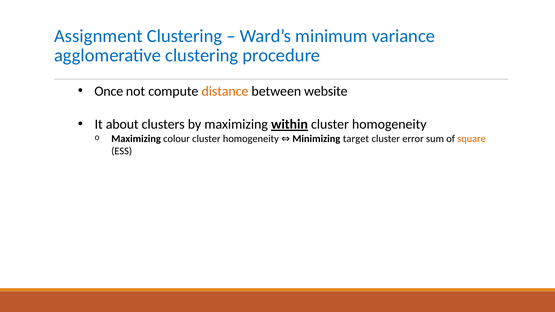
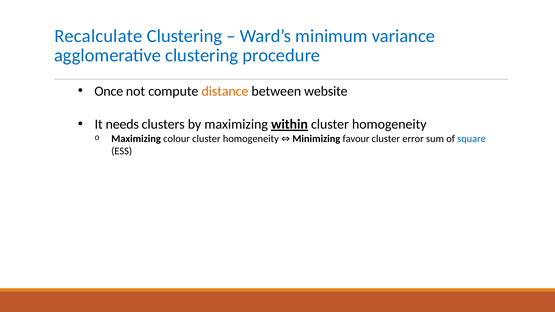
Assignment: Assignment -> Recalculate
about: about -> needs
target: target -> favour
square colour: orange -> blue
